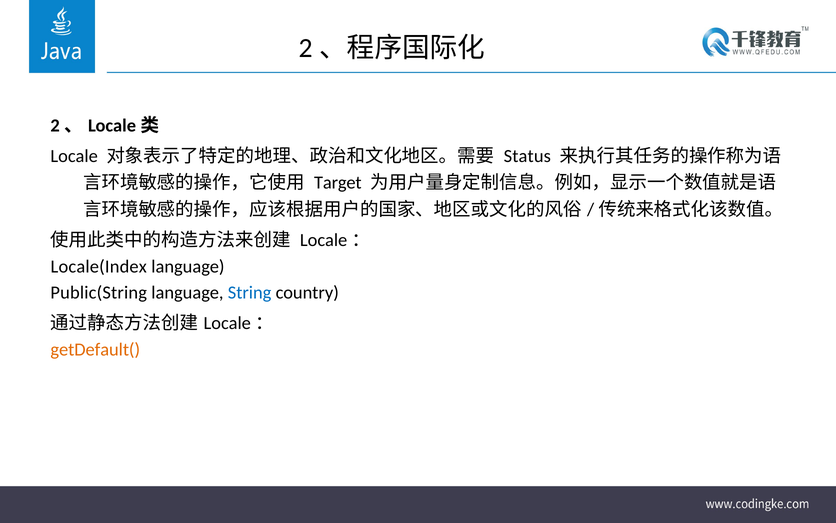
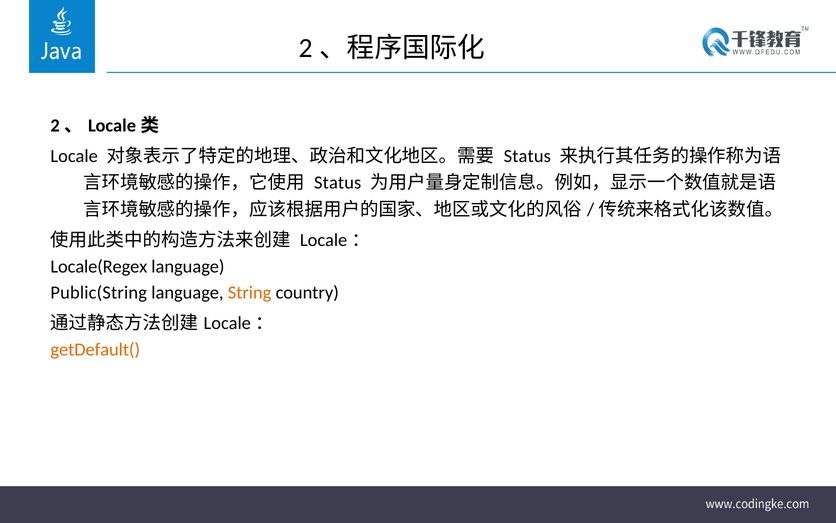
Target at (338, 183): Target -> Status
Locale(Index: Locale(Index -> Locale(Regex
String colour: blue -> orange
